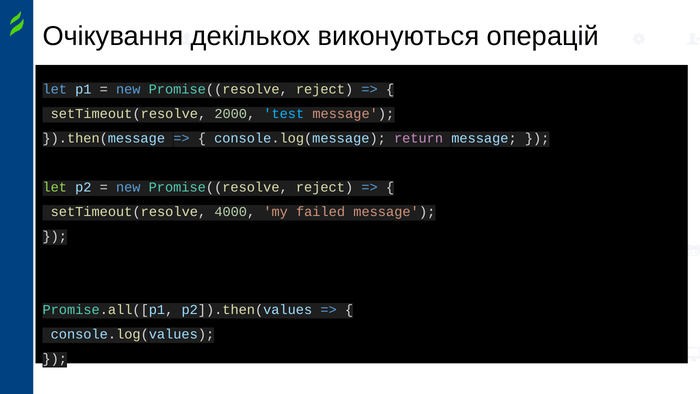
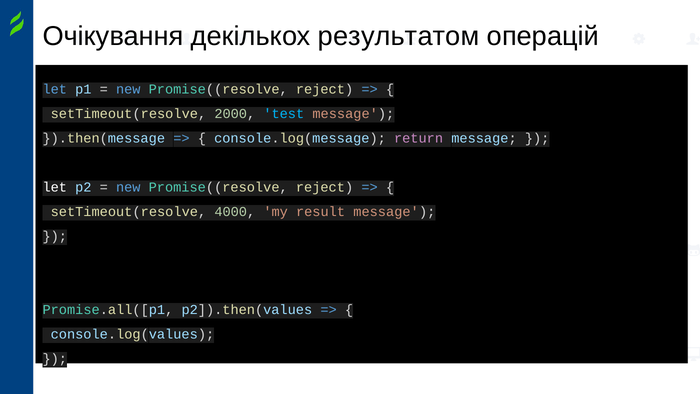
виконуються: виконуються -> результатом
let at (55, 187) colour: light green -> white
failed: failed -> result
